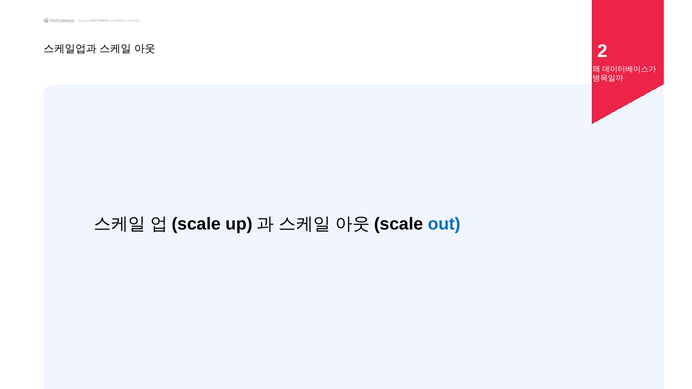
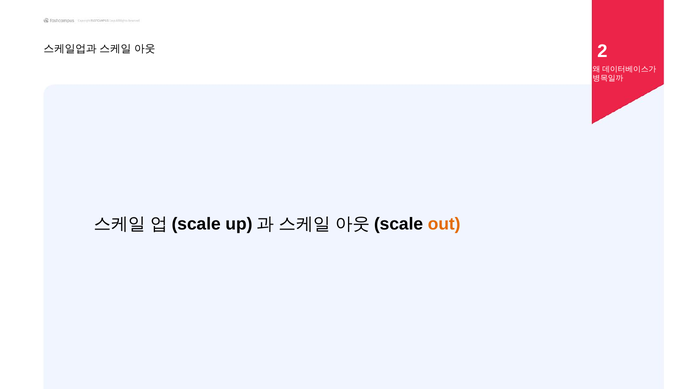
out colour: blue -> orange
